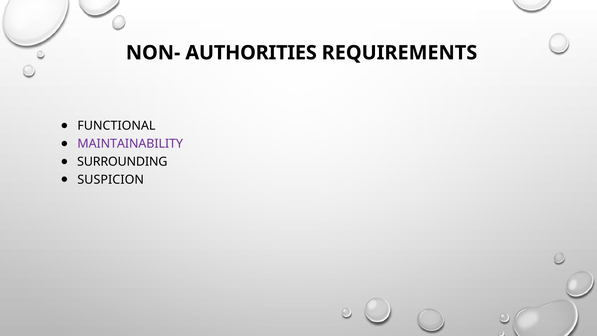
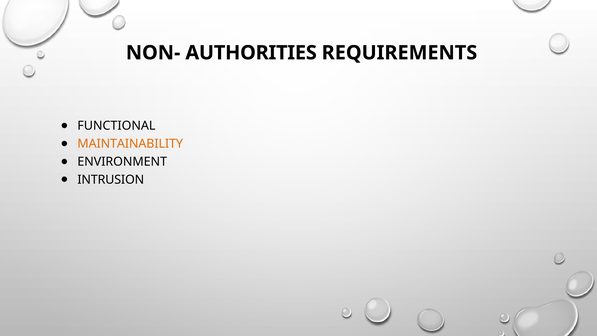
MAINTAINABILITY colour: purple -> orange
SURROUNDING: SURROUNDING -> ENVIRONMENT
SUSPICION: SUSPICION -> INTRUSION
